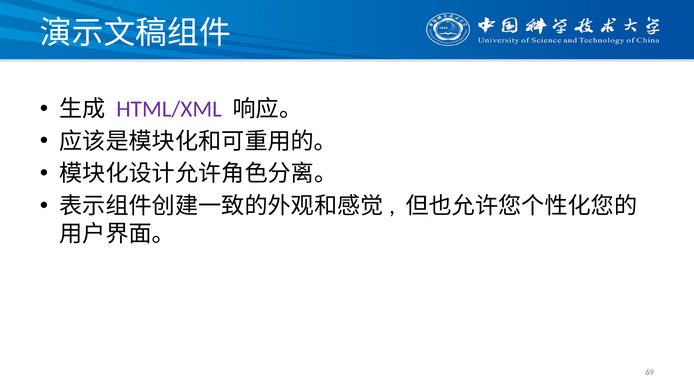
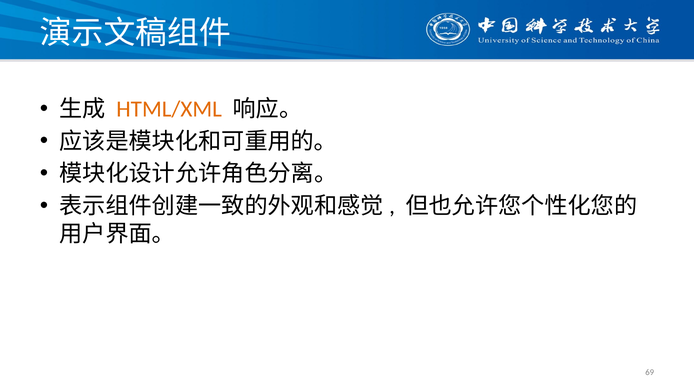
HTML/XML colour: purple -> orange
